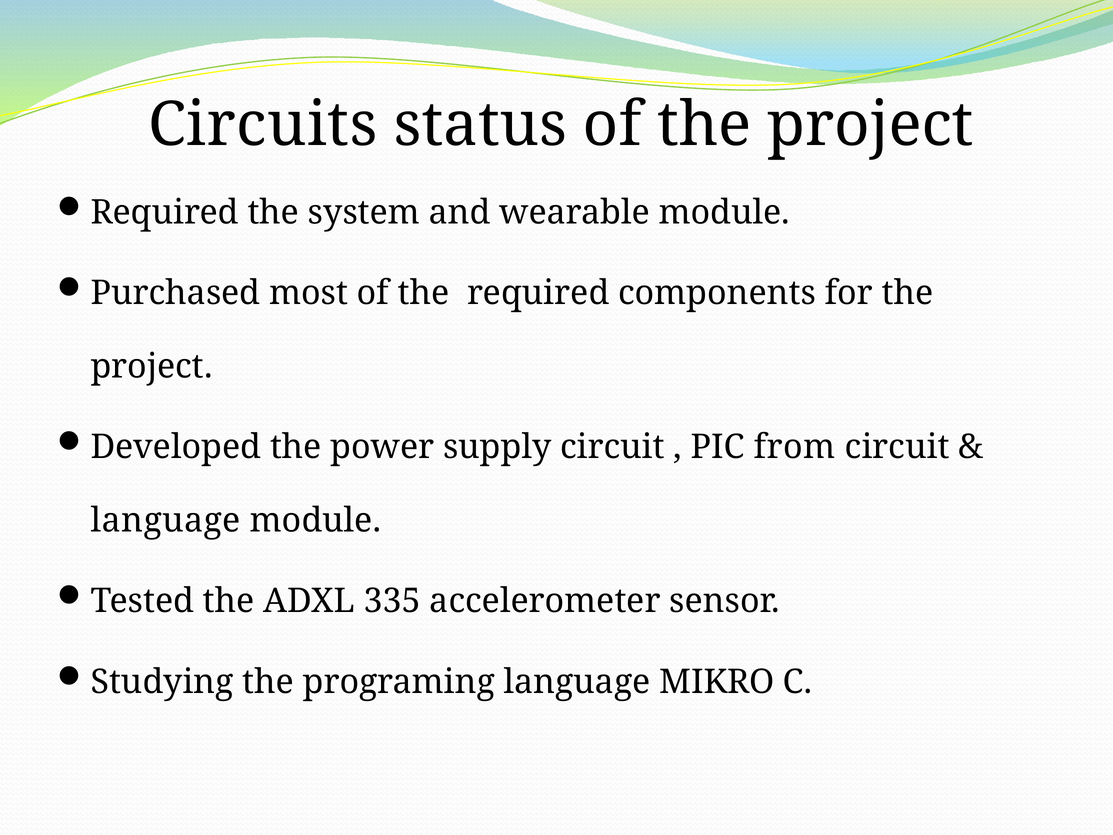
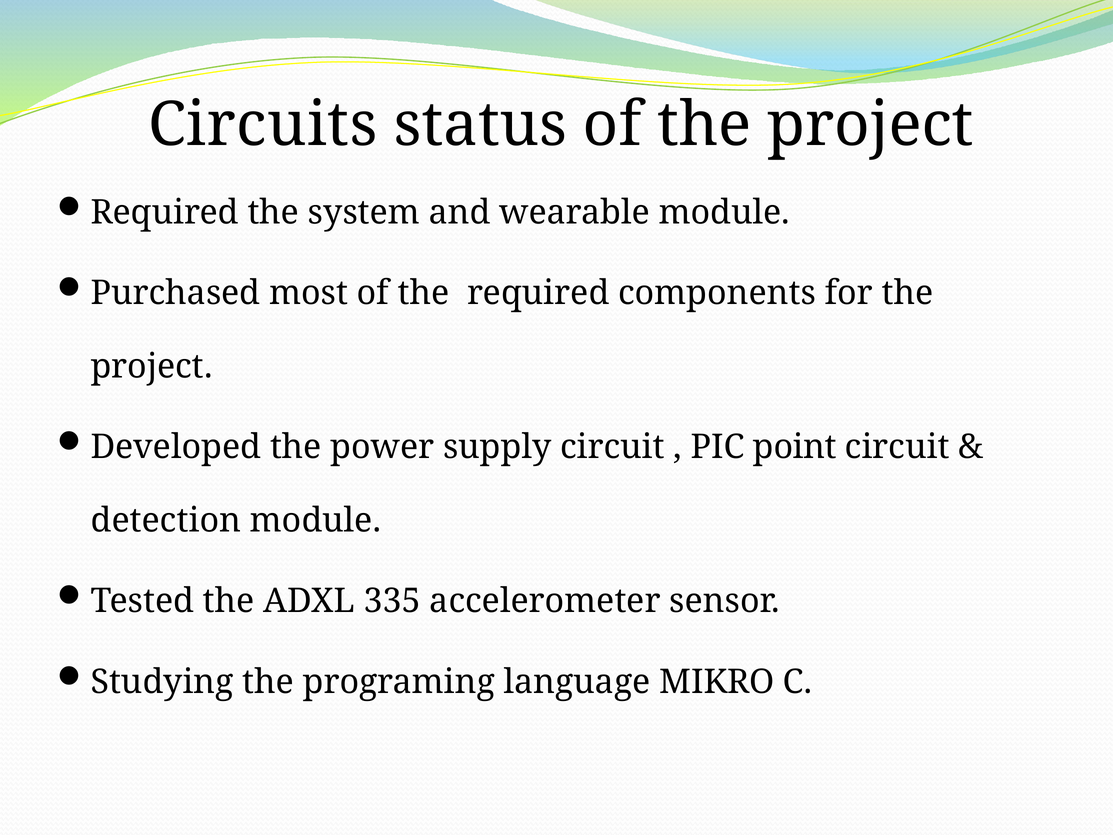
from: from -> point
language at (166, 520): language -> detection
